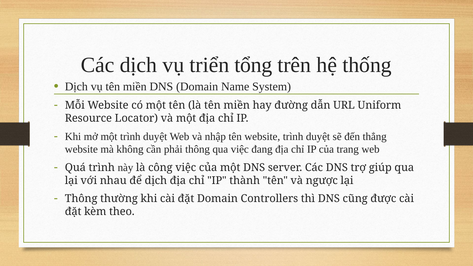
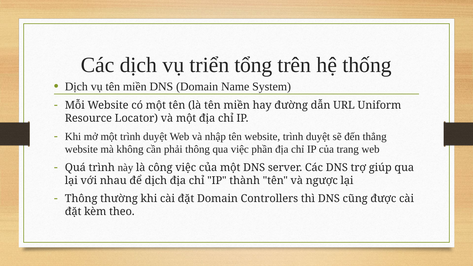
đang: đang -> phần
